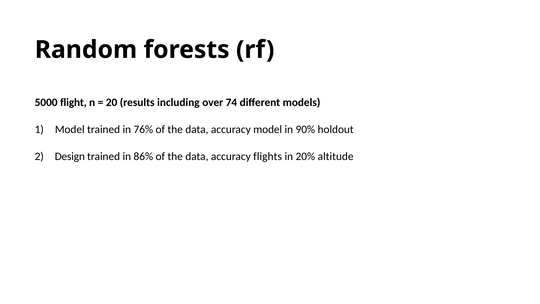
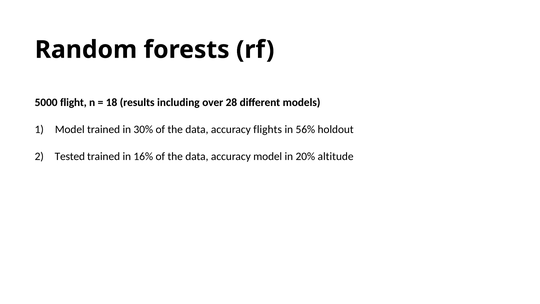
20: 20 -> 18
74: 74 -> 28
76%: 76% -> 30%
accuracy model: model -> flights
90%: 90% -> 56%
Design: Design -> Tested
86%: 86% -> 16%
accuracy flights: flights -> model
